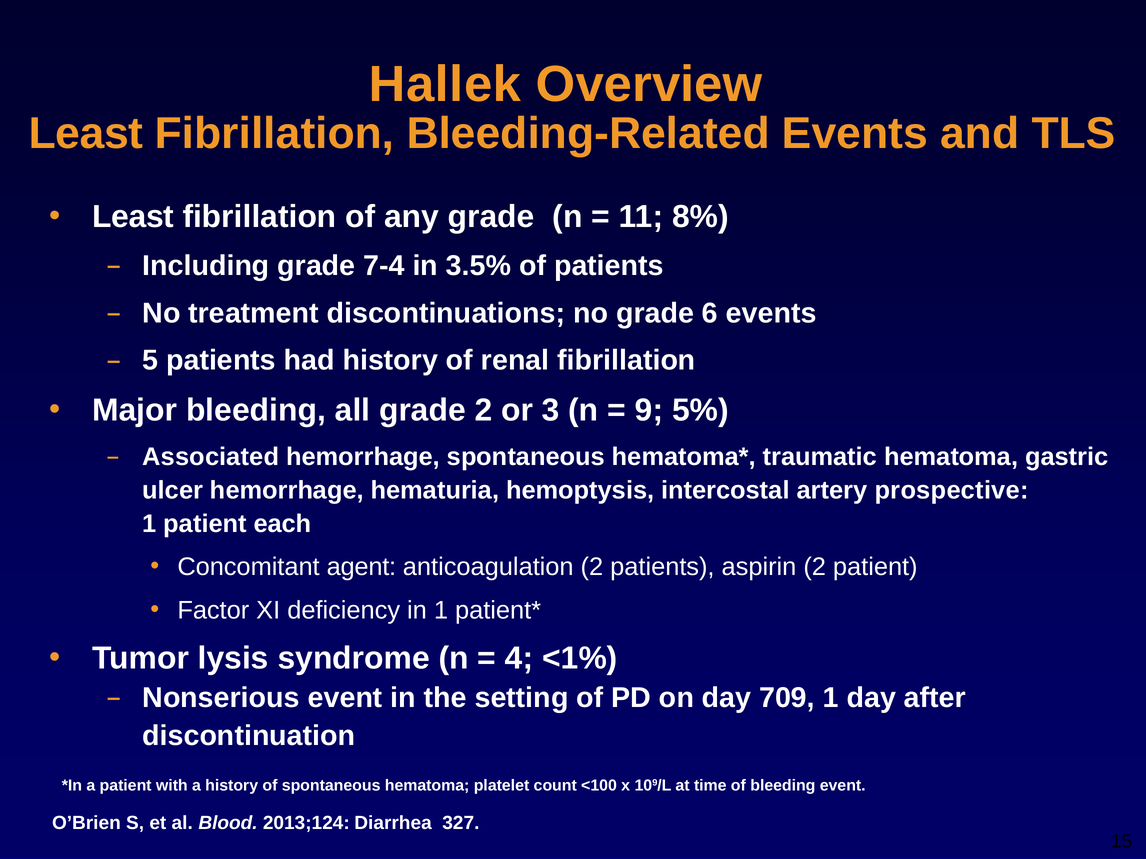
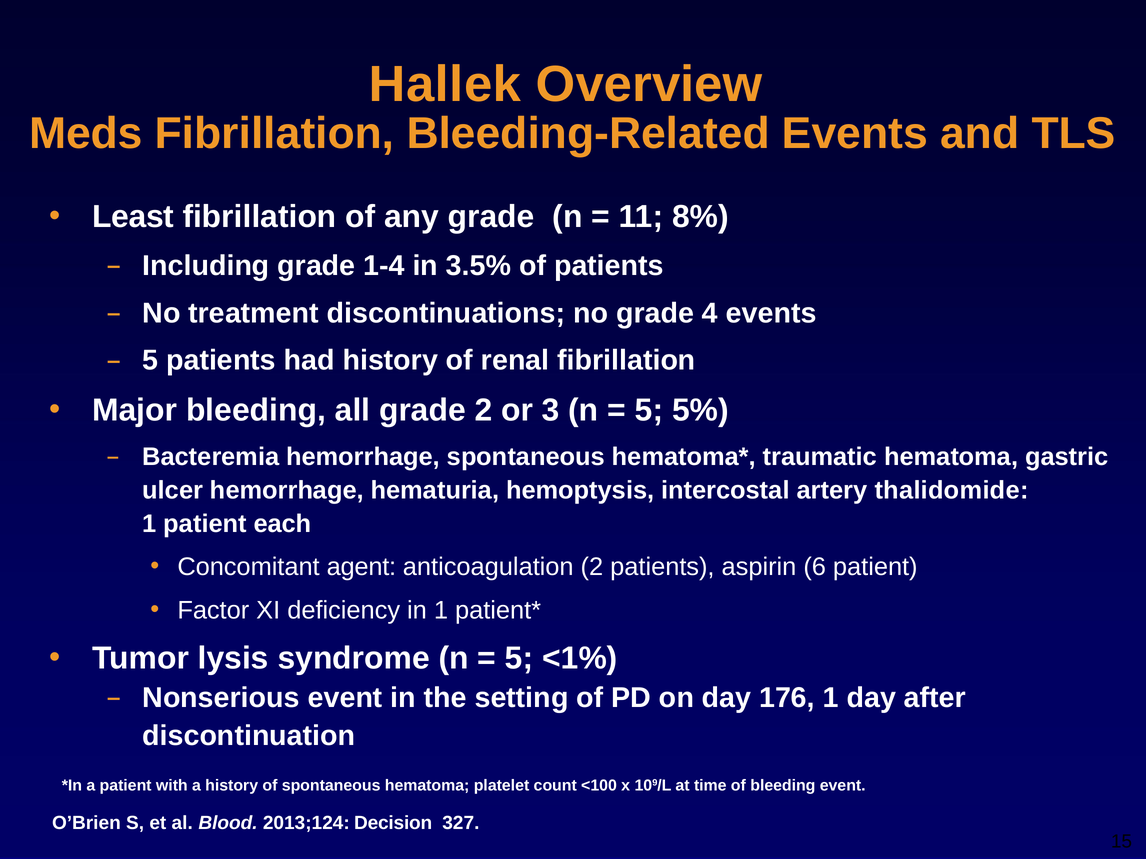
Least at (86, 133): Least -> Meds
7-4: 7-4 -> 1-4
6: 6 -> 4
9 at (649, 411): 9 -> 5
Associated: Associated -> Bacteremia
prospective: prospective -> thalidomide
aspirin 2: 2 -> 6
4 at (519, 659): 4 -> 5
709: 709 -> 176
Diarrhea: Diarrhea -> Decision
